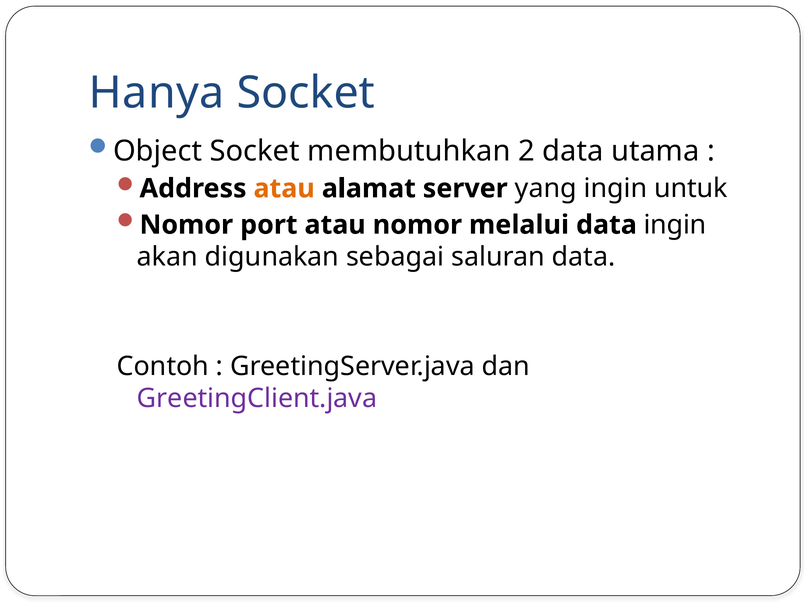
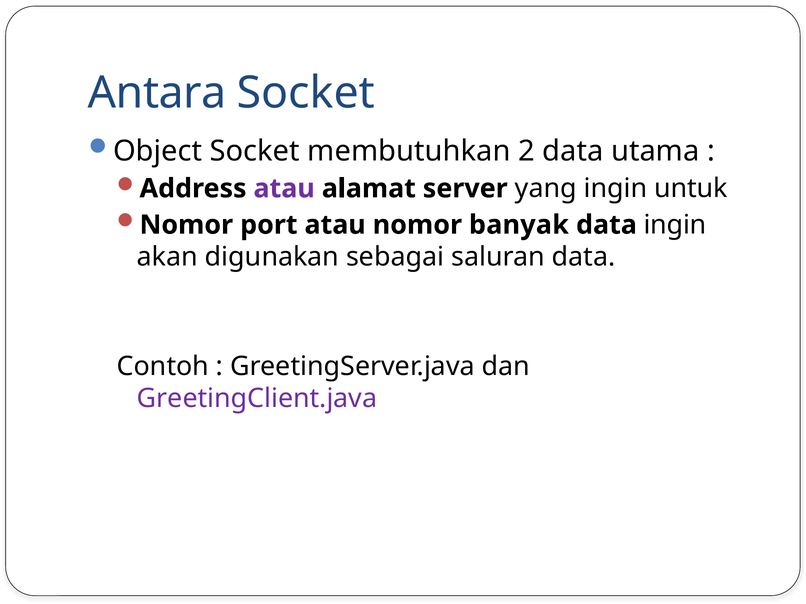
Hanya: Hanya -> Antara
atau at (284, 189) colour: orange -> purple
melalui: melalui -> banyak
